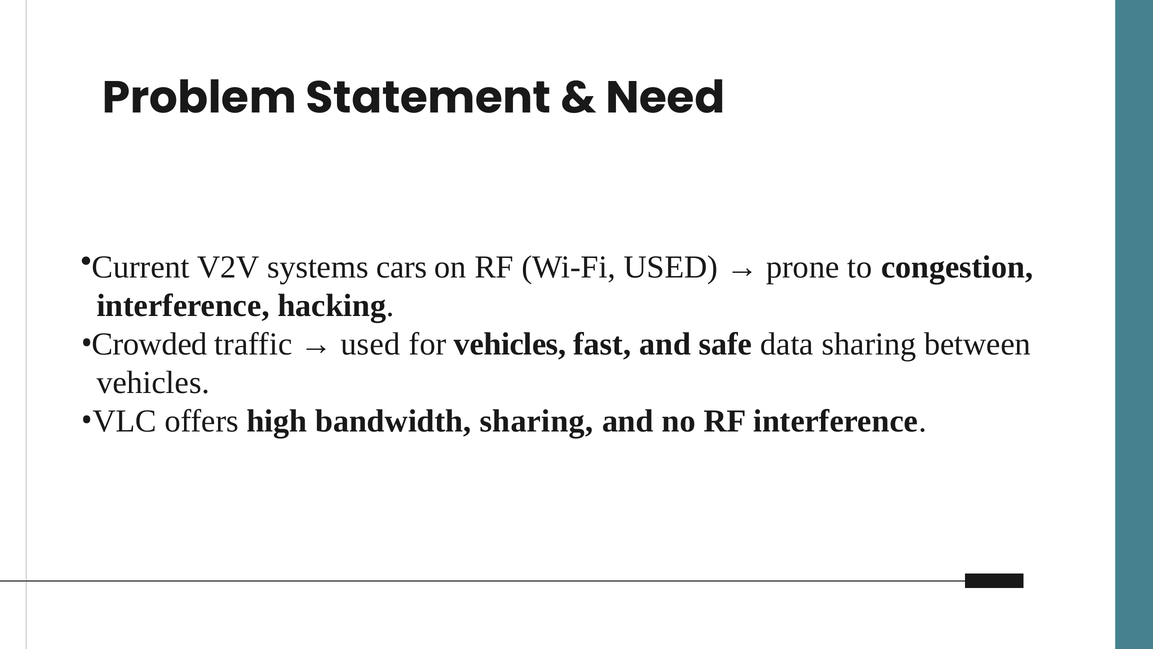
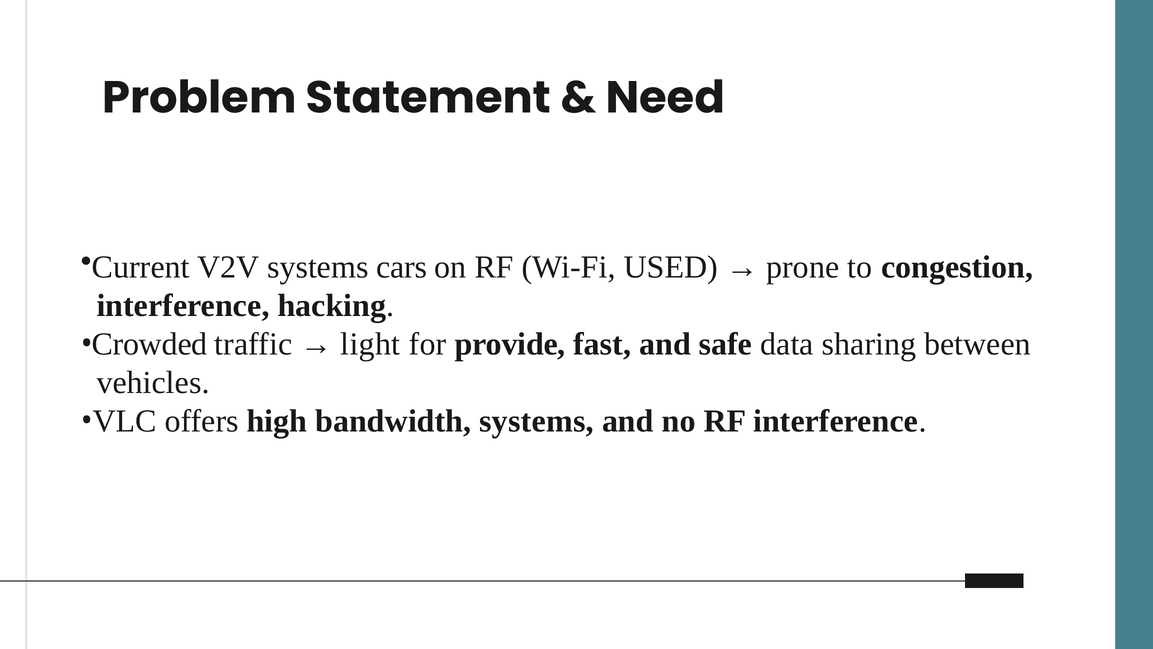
used at (370, 344): used -> light
for vehicles: vehicles -> provide
bandwidth sharing: sharing -> systems
